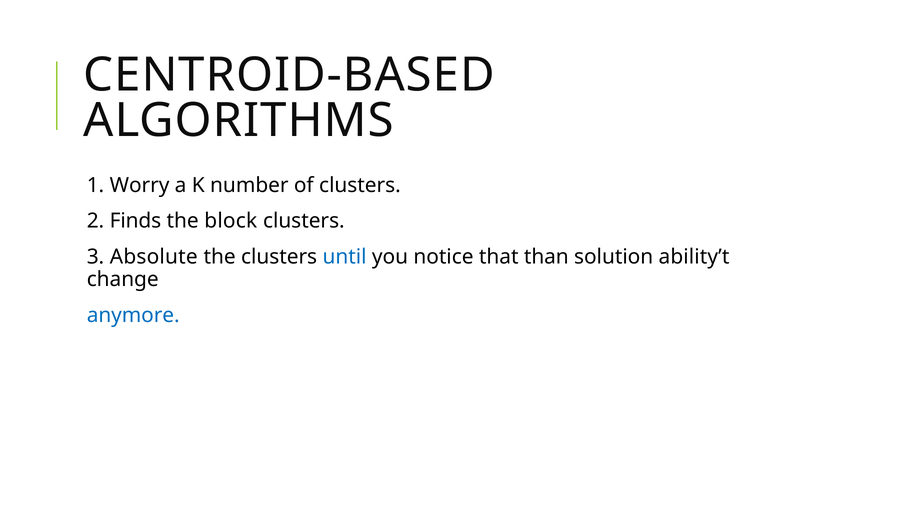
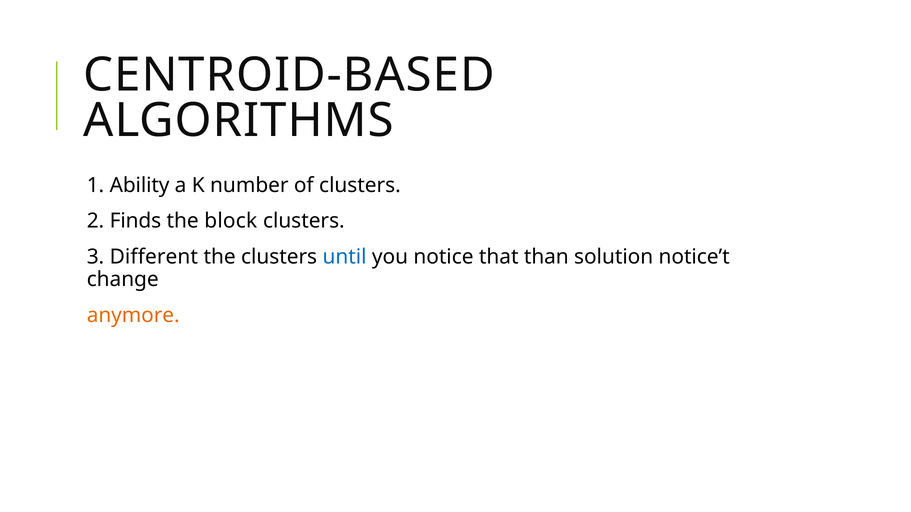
Worry: Worry -> Ability
Absolute: Absolute -> Different
ability’t: ability’t -> notice’t
anymore colour: blue -> orange
